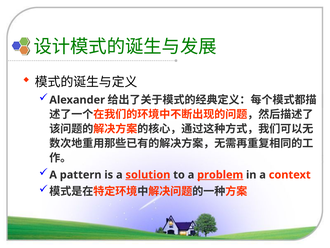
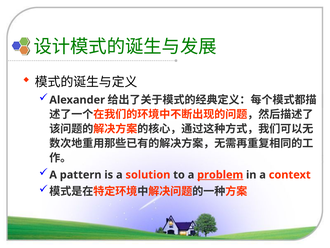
solution underline: present -> none
